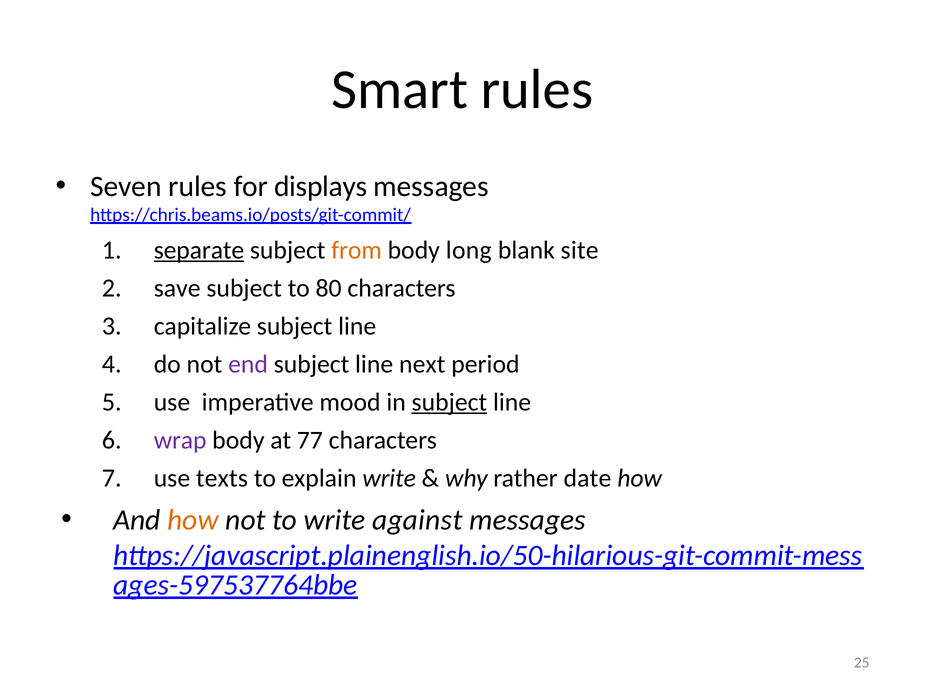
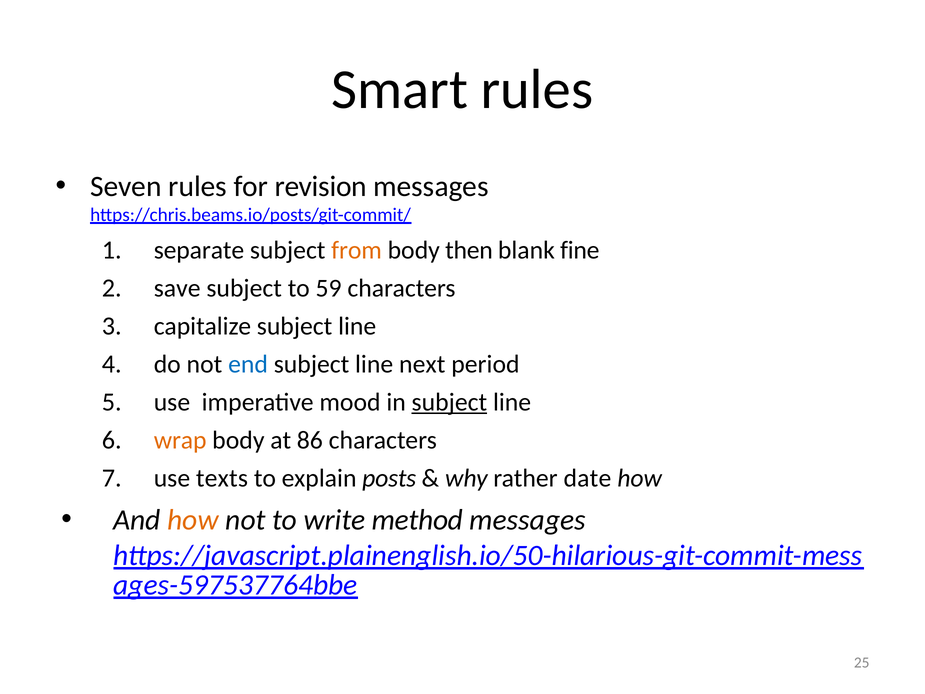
displays: displays -> revision
separate underline: present -> none
long: long -> then
site: site -> fine
80: 80 -> 59
end colour: purple -> blue
wrap colour: purple -> orange
77: 77 -> 86
explain write: write -> posts
against: against -> method
